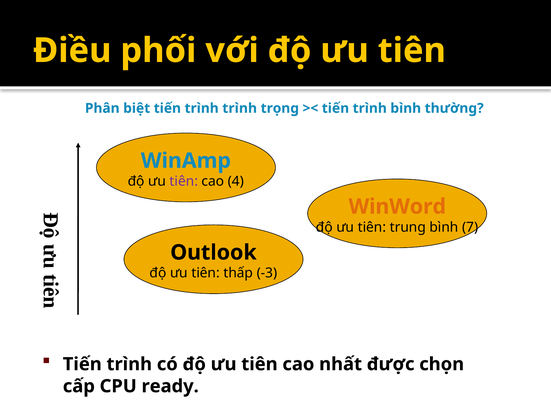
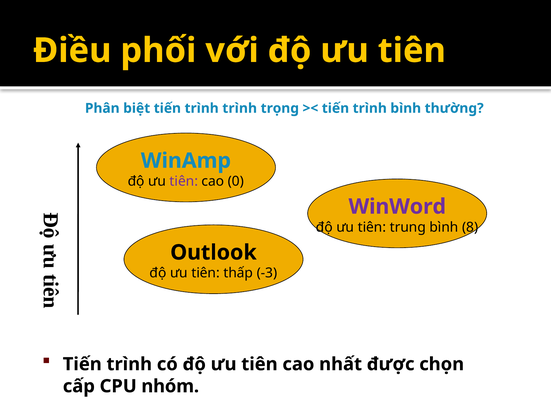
4: 4 -> 0
WinWord colour: orange -> purple
7: 7 -> 8
ready: ready -> nhóm
